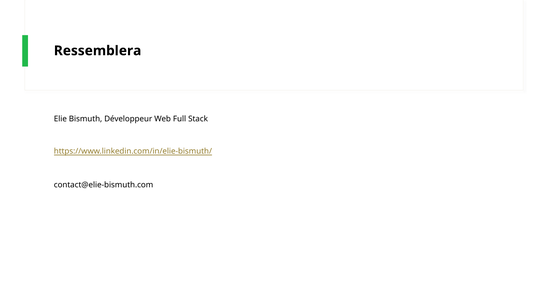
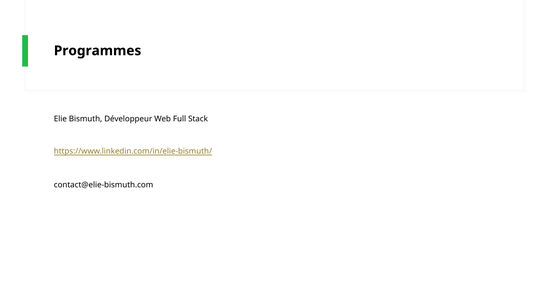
Ressemblera: Ressemblera -> Programmes
